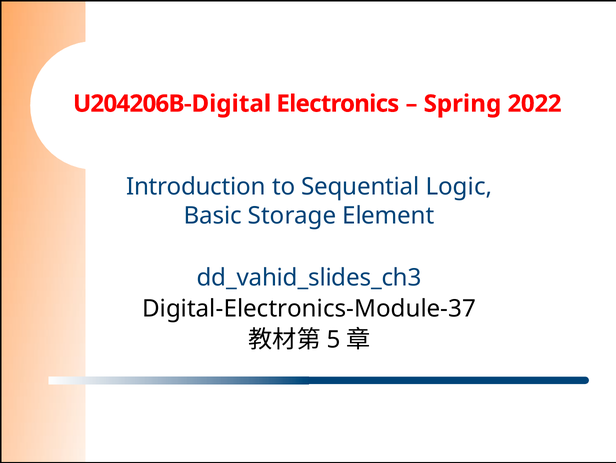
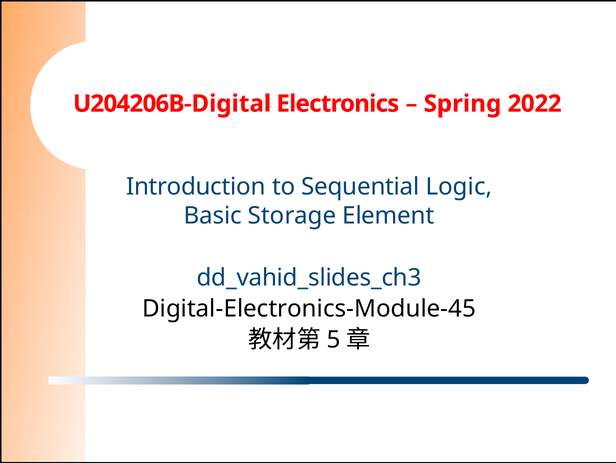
Digital-Electronics-Module-37: Digital-Electronics-Module-37 -> Digital-Electronics-Module-45
